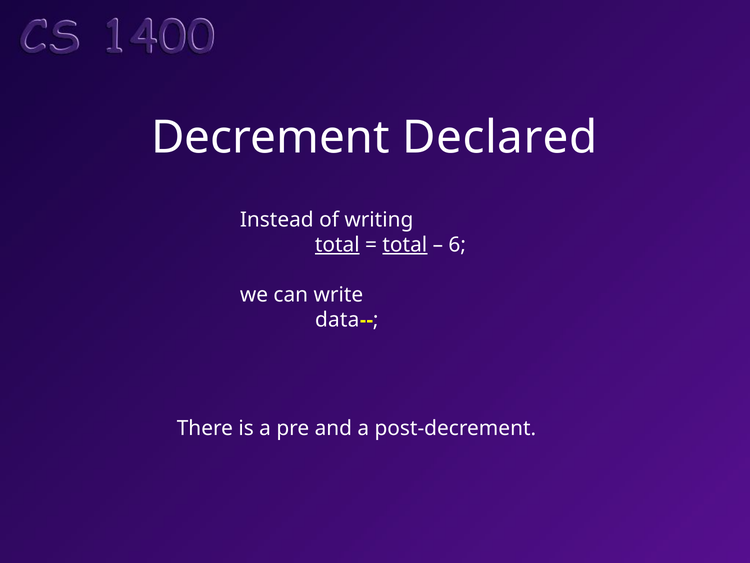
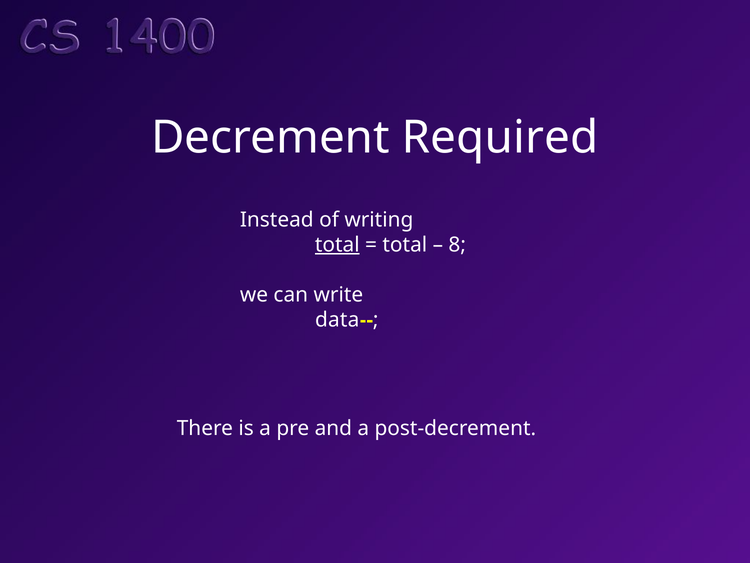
Declared: Declared -> Required
total at (405, 244) underline: present -> none
6: 6 -> 8
